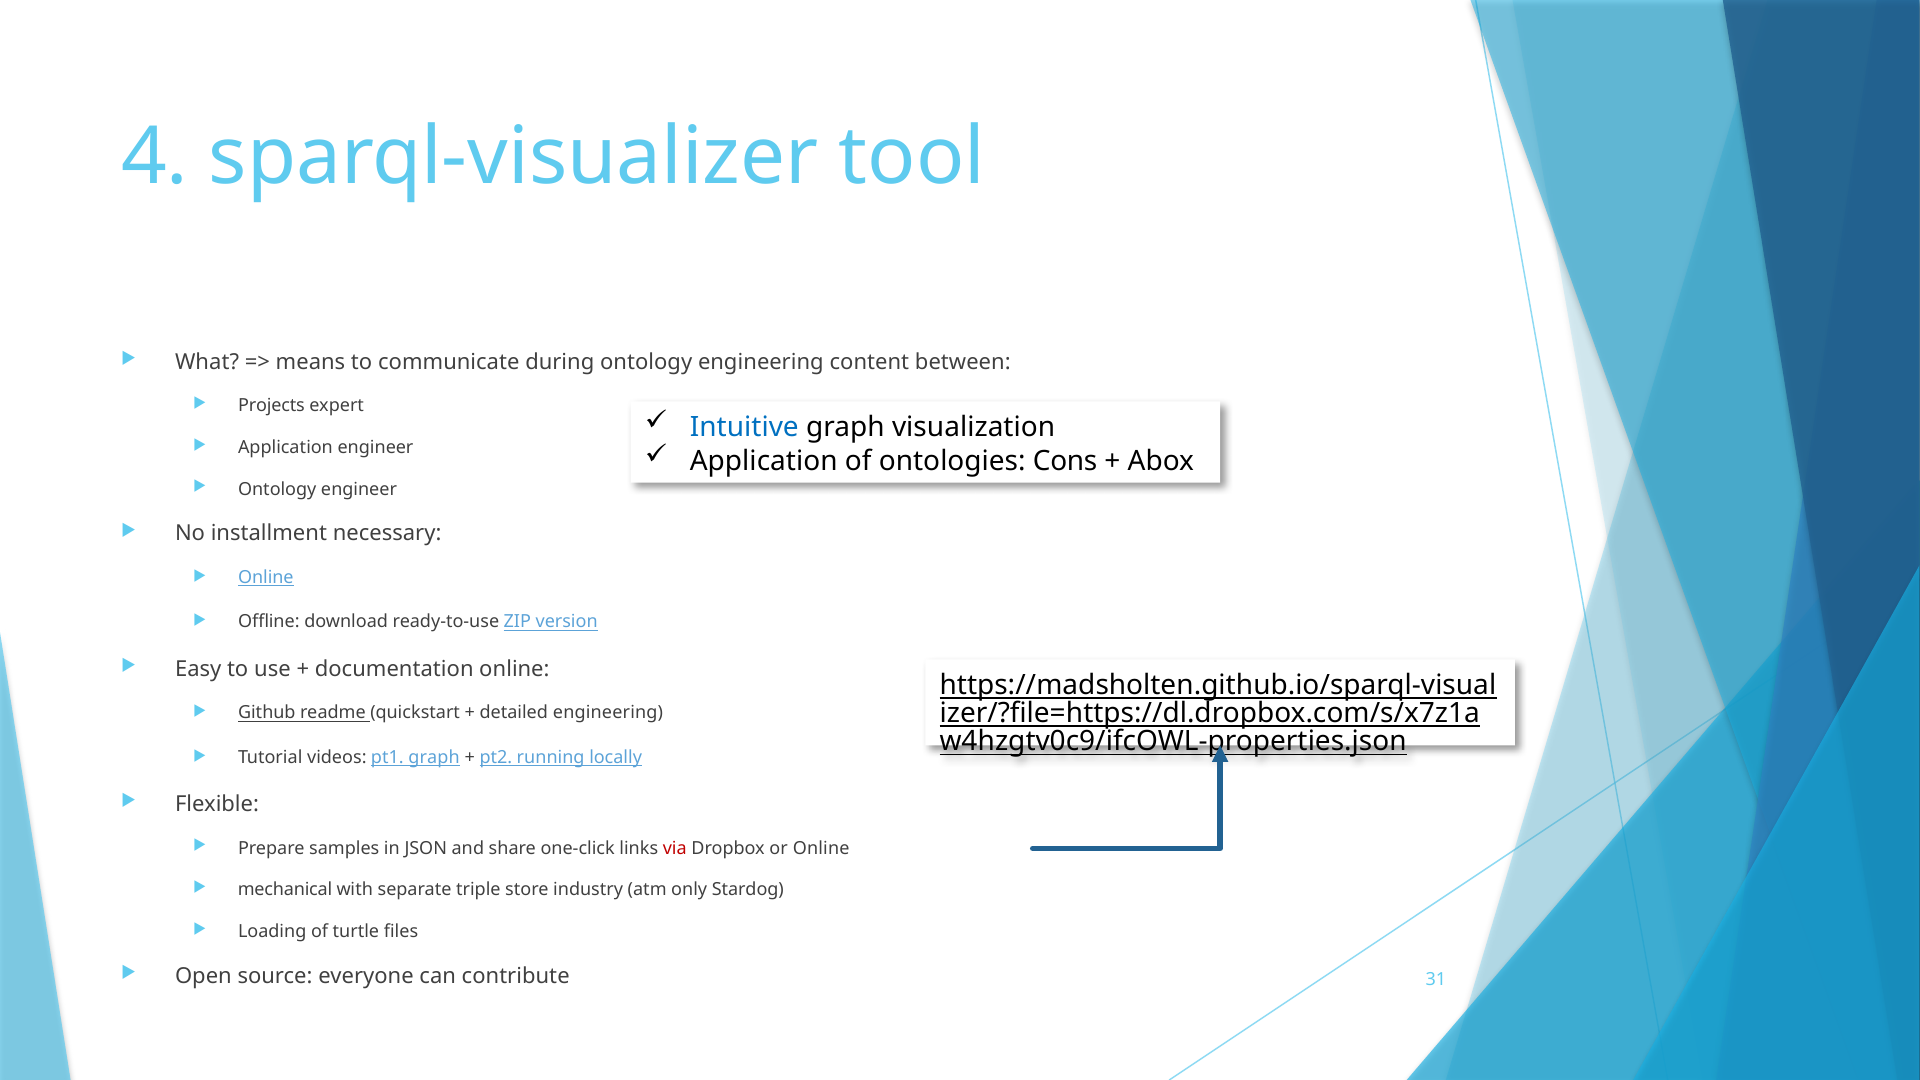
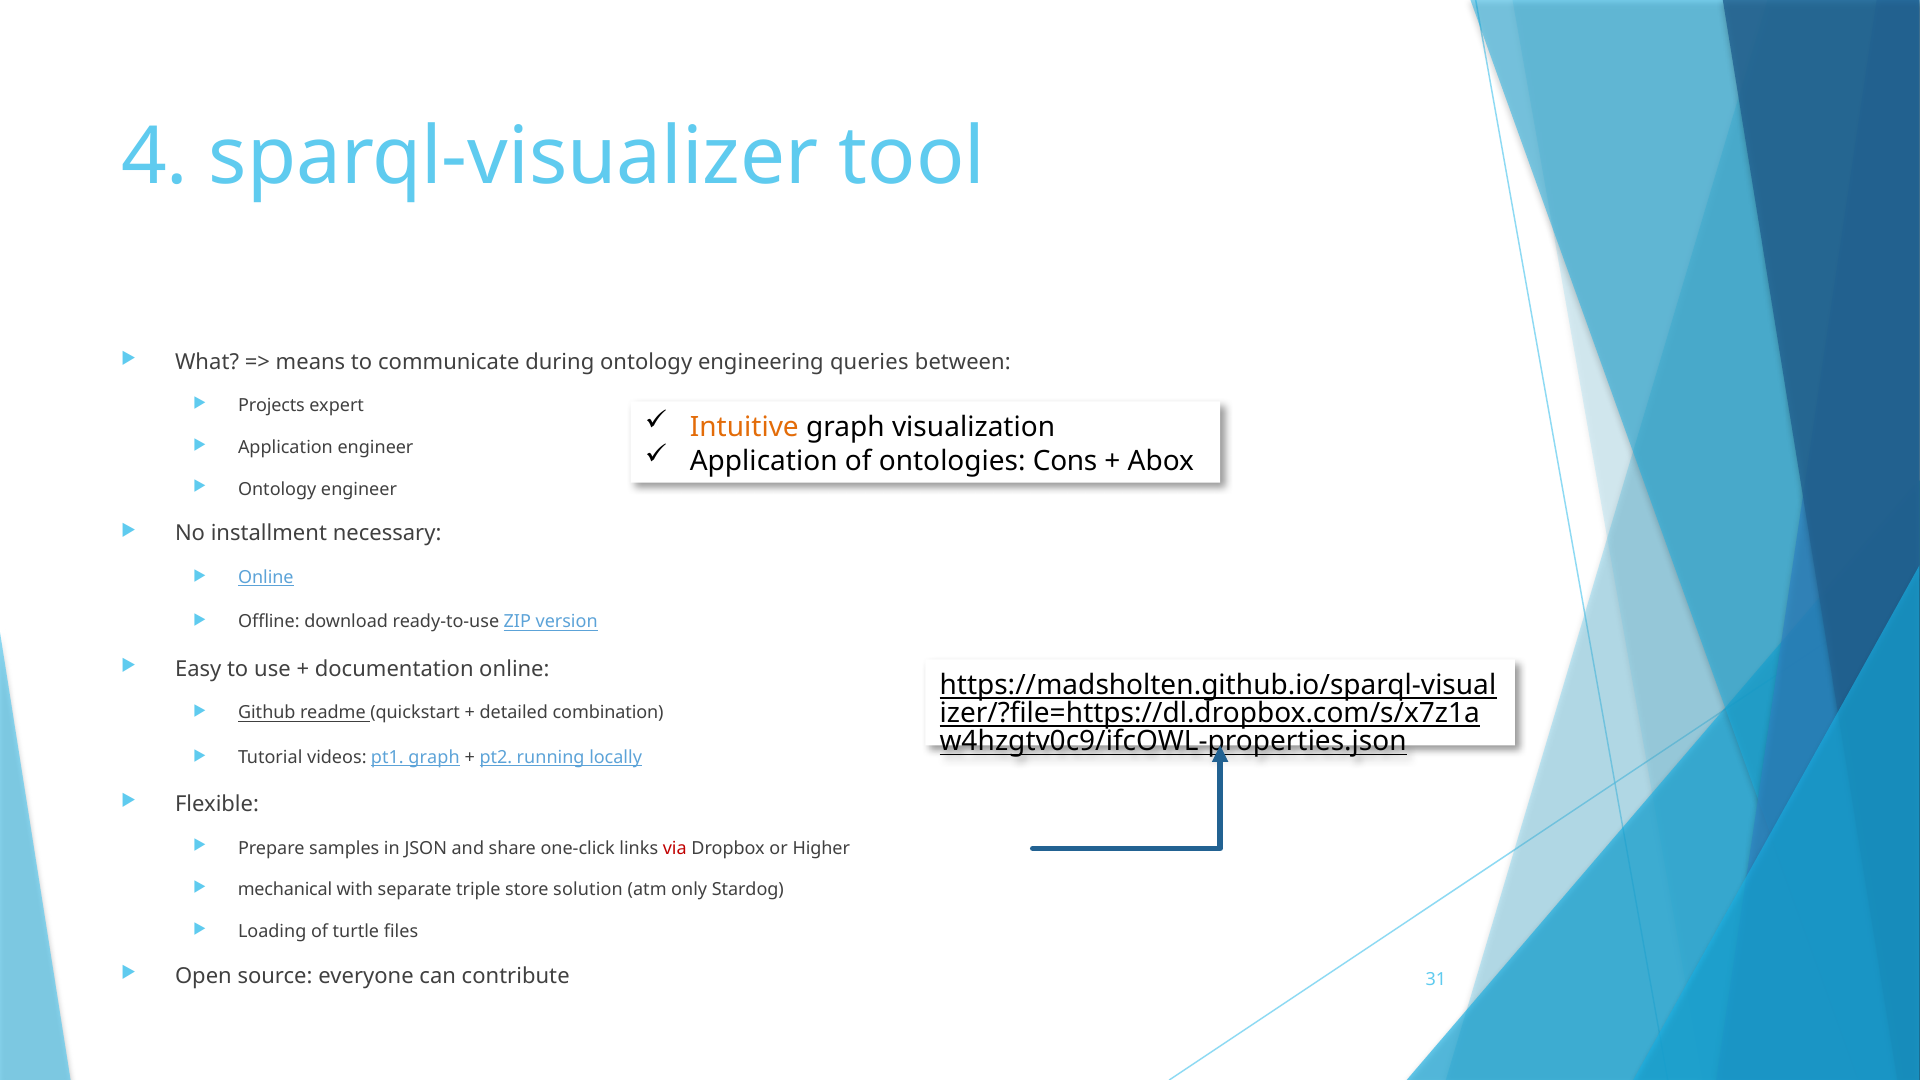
content: content -> queries
Intuitive colour: blue -> orange
detailed engineering: engineering -> combination
or Online: Online -> Higher
industry: industry -> solution
